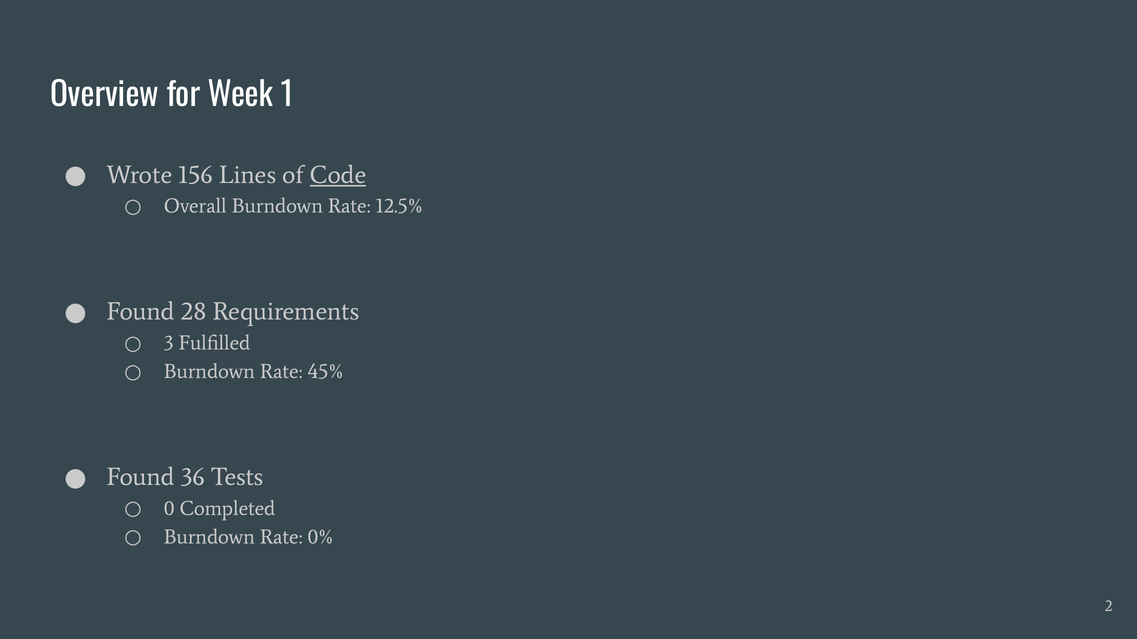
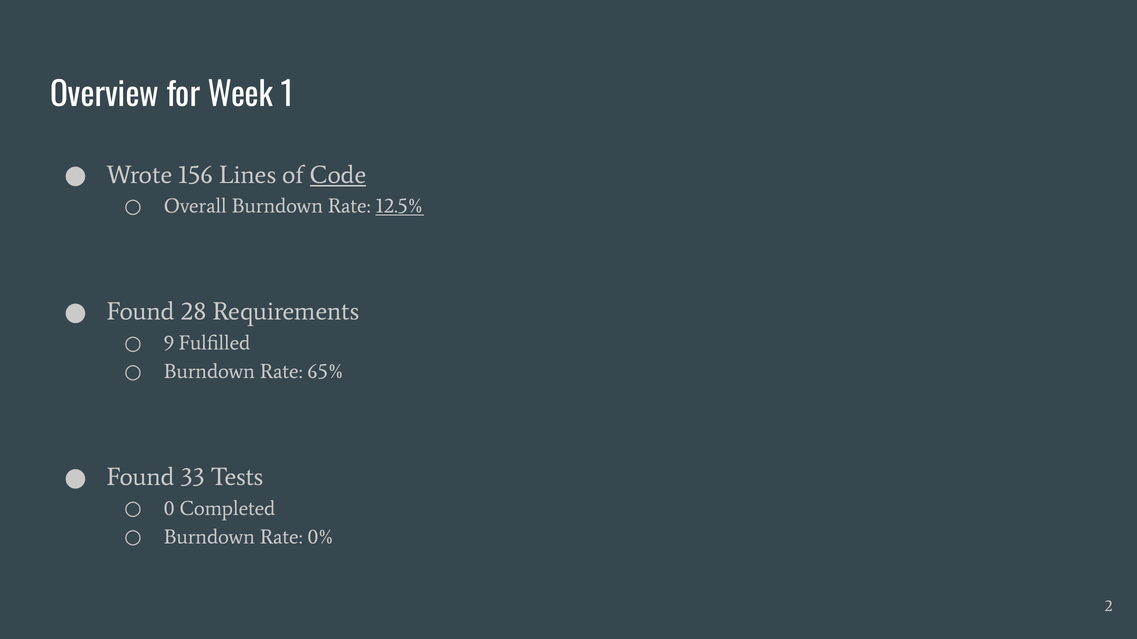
12.5% underline: none -> present
3: 3 -> 9
45%: 45% -> 65%
36: 36 -> 33
